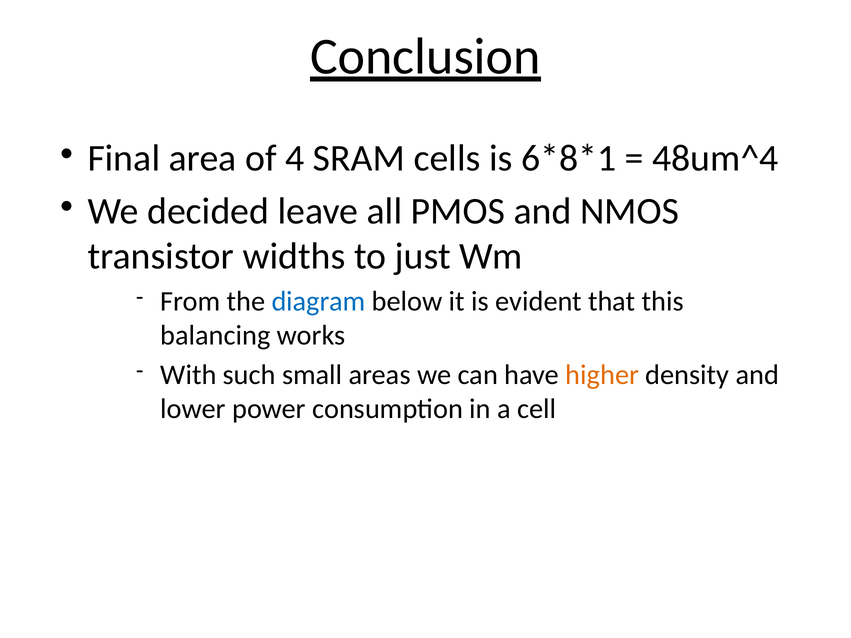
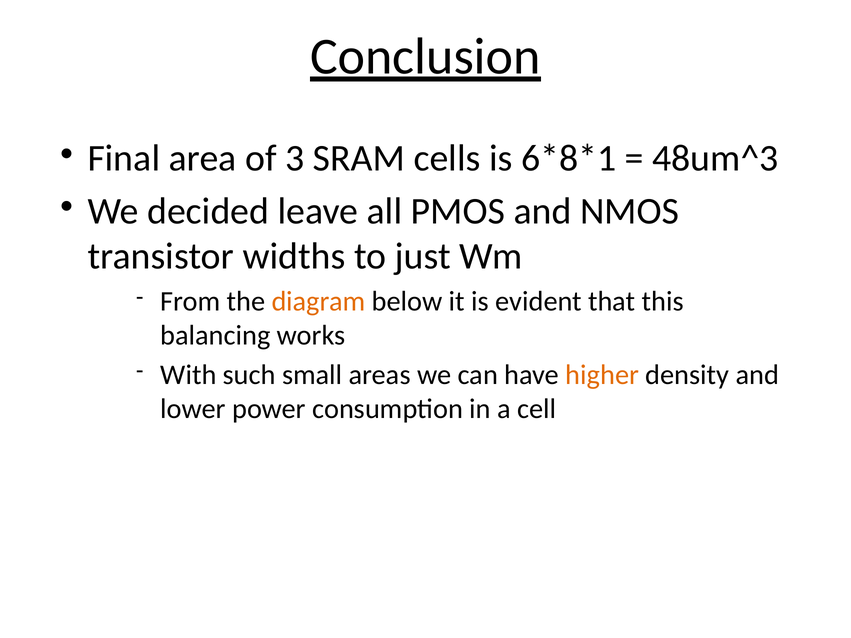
4: 4 -> 3
48um^4: 48um^4 -> 48um^3
diagram colour: blue -> orange
